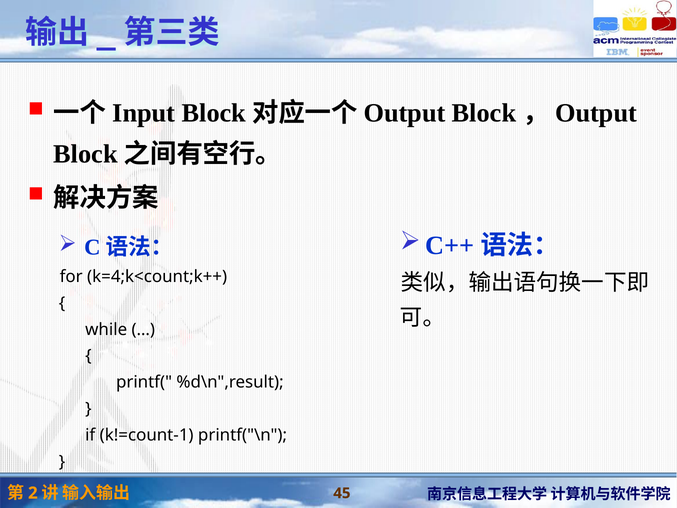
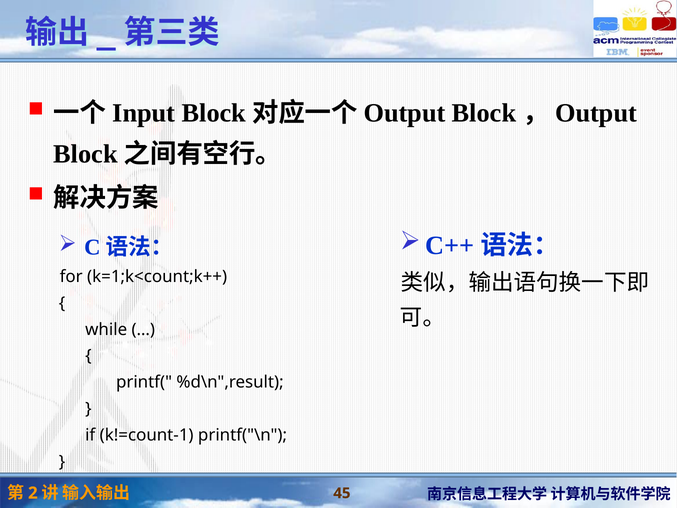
k=4;k<count;k++: k=4;k<count;k++ -> k=1;k<count;k++
